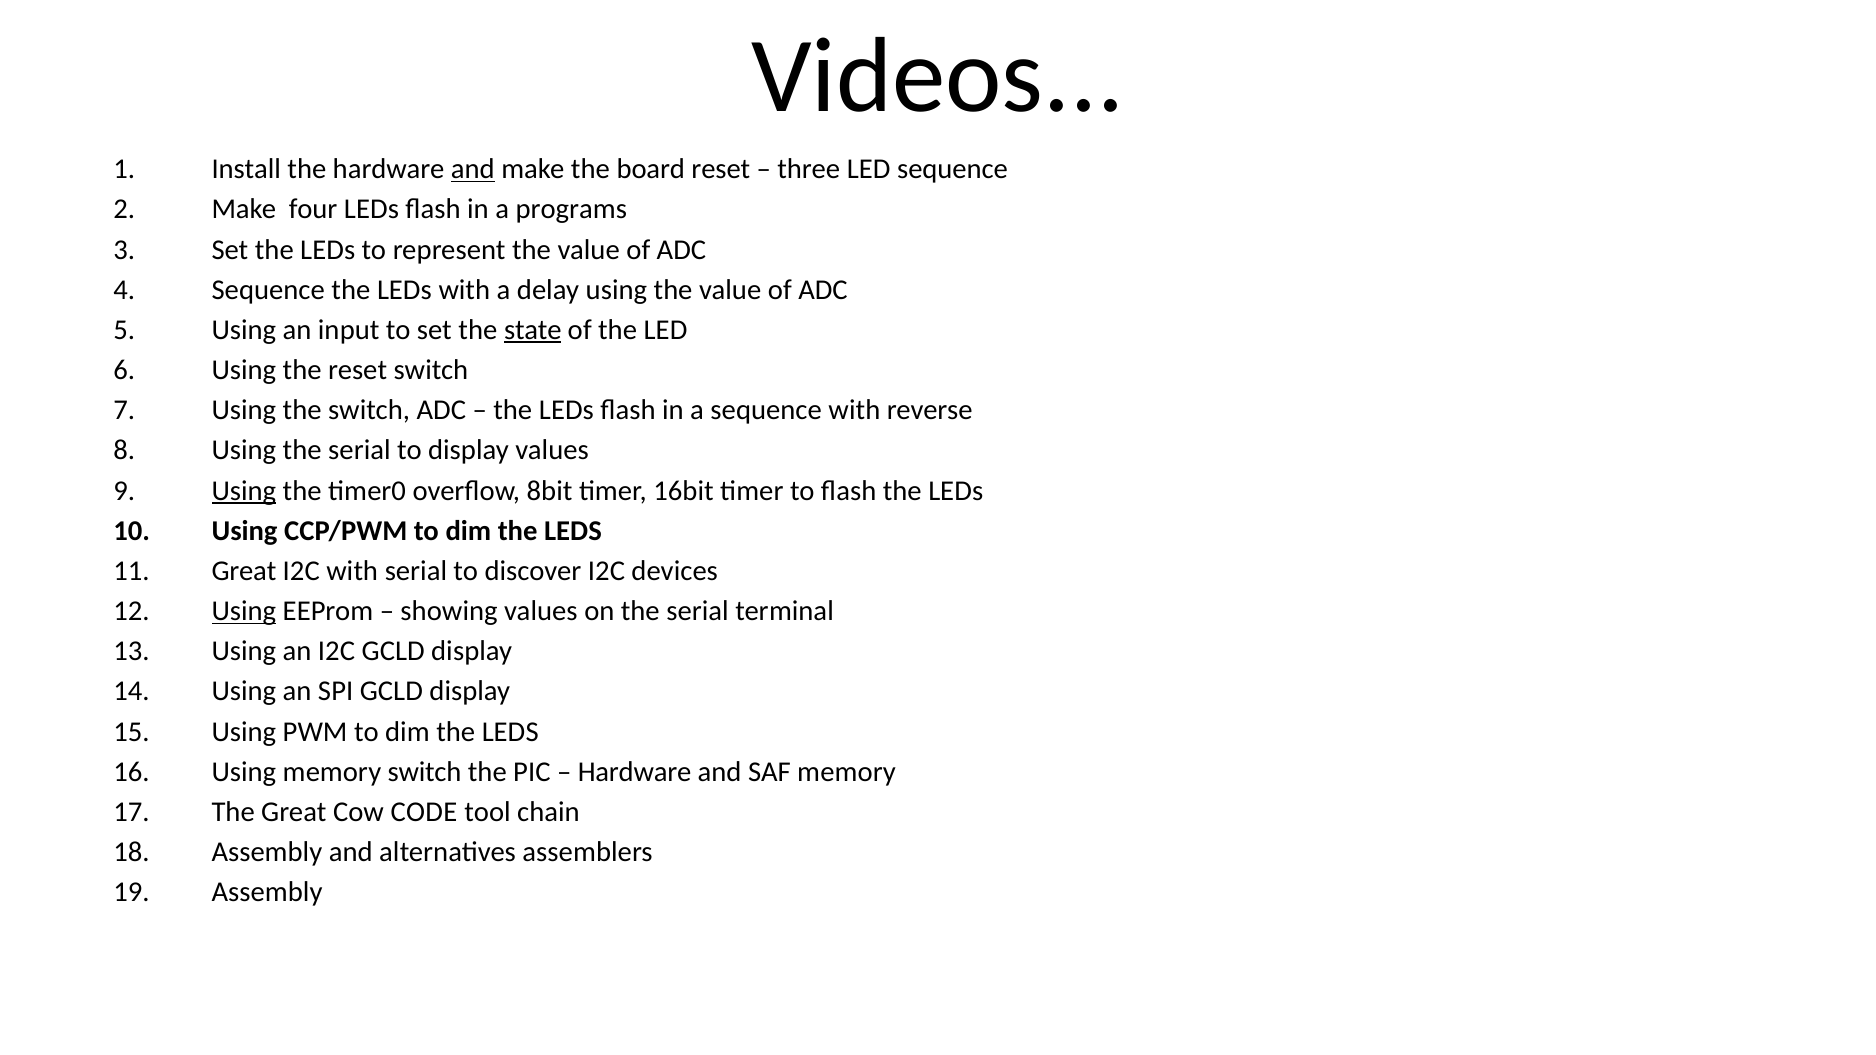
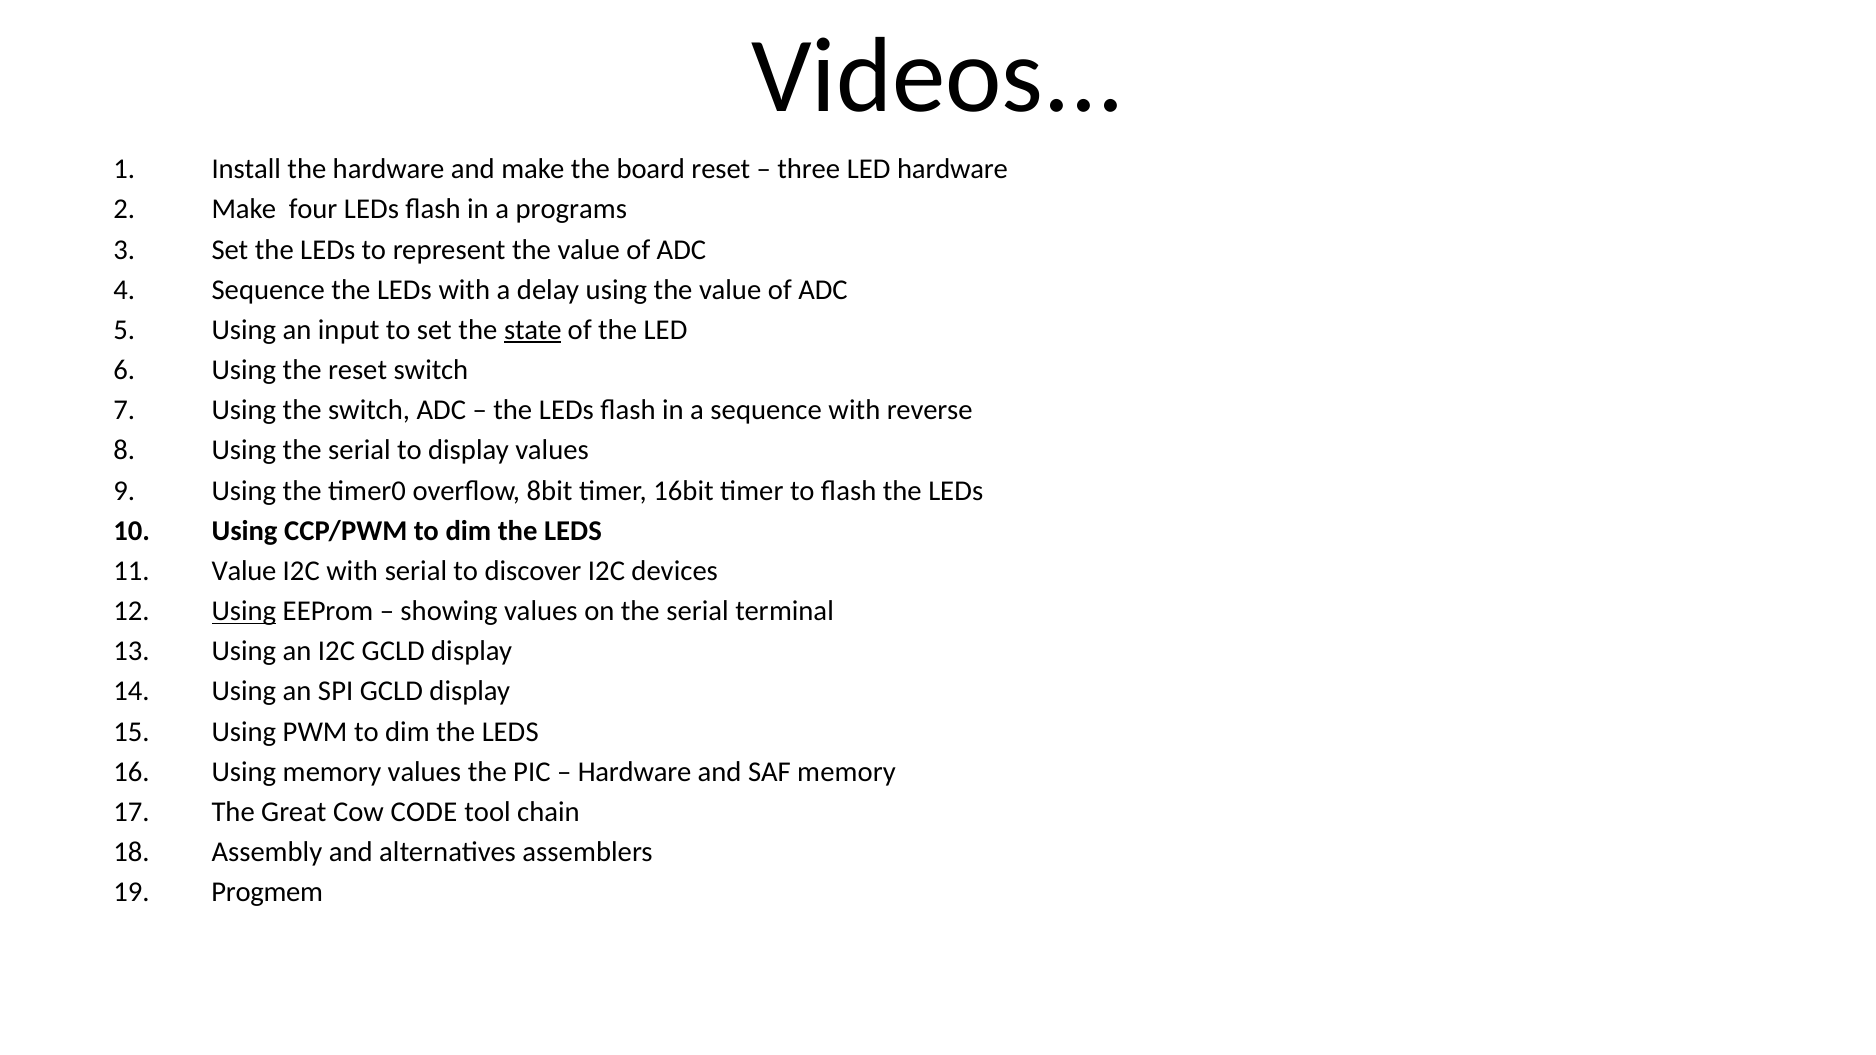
and at (473, 169) underline: present -> none
LED sequence: sequence -> hardware
Using at (244, 491) underline: present -> none
Great at (244, 571): Great -> Value
memory switch: switch -> values
Assembly at (267, 893): Assembly -> Progmem
